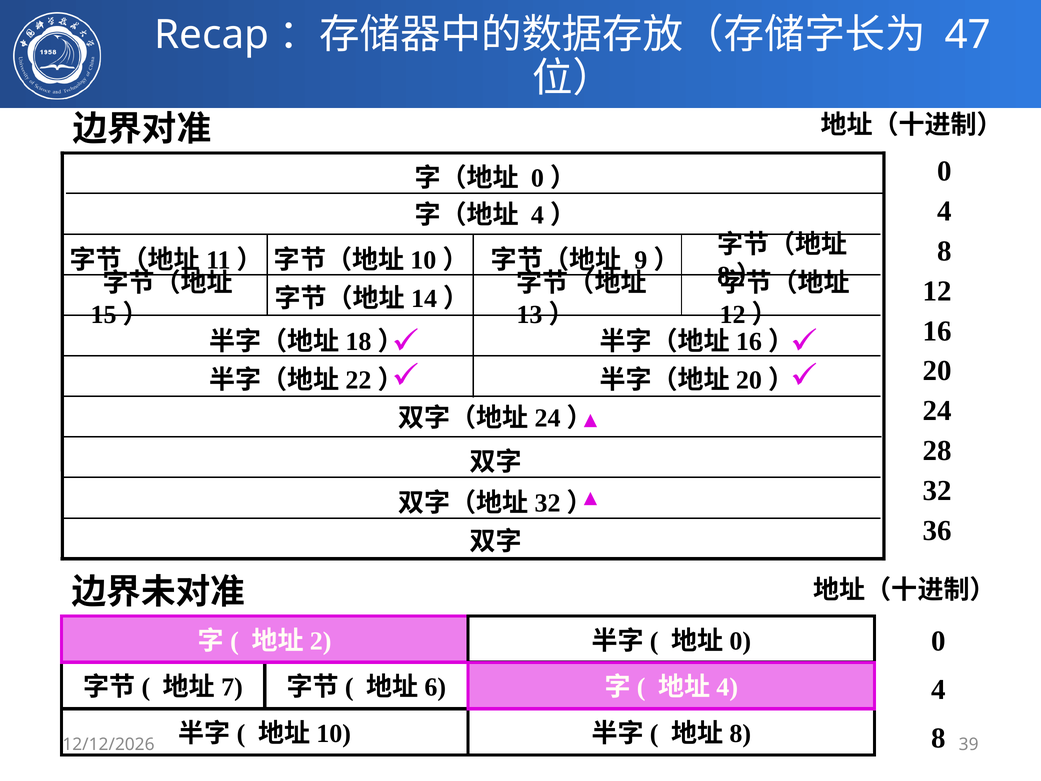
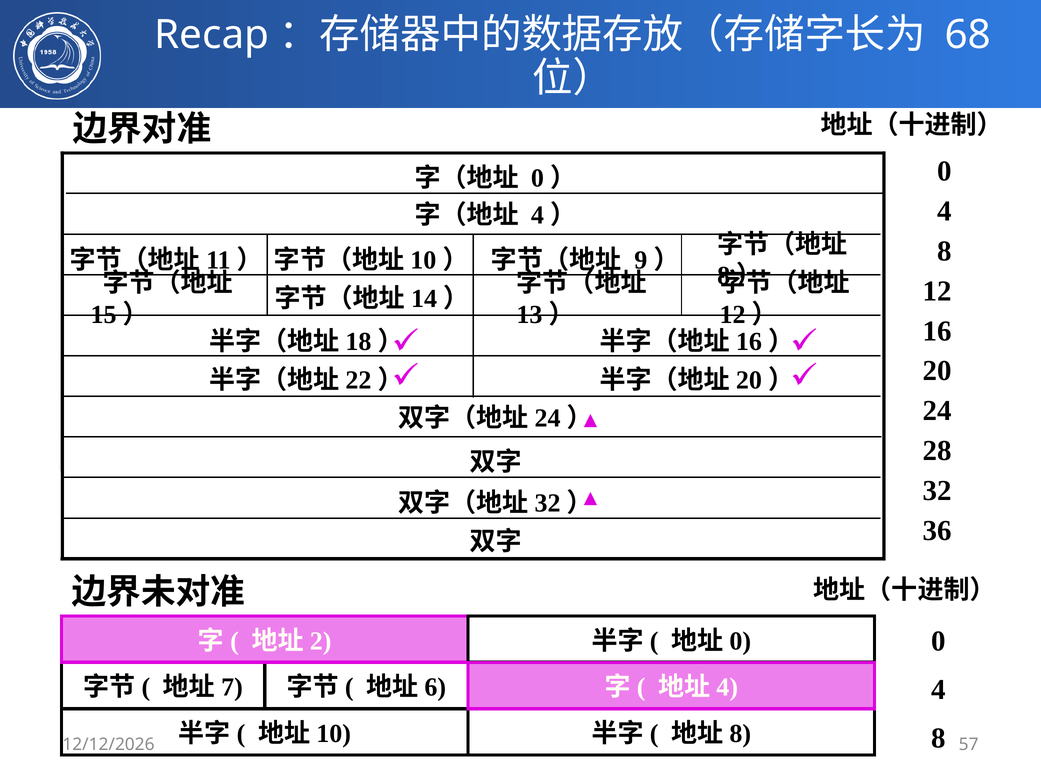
47: 47 -> 68
39: 39 -> 57
